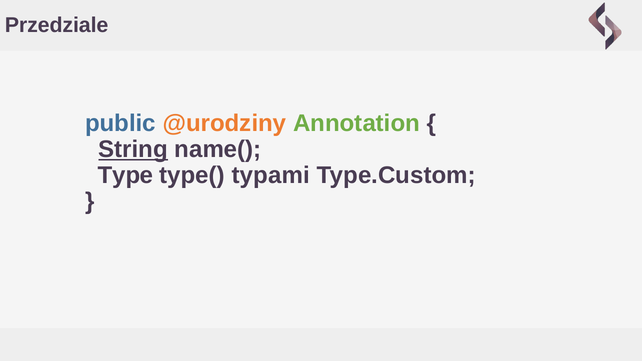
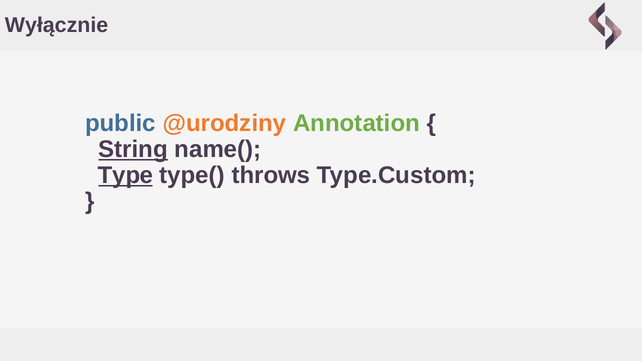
Przedziale: Przedziale -> Wyłącznie
Type underline: none -> present
typami: typami -> throws
